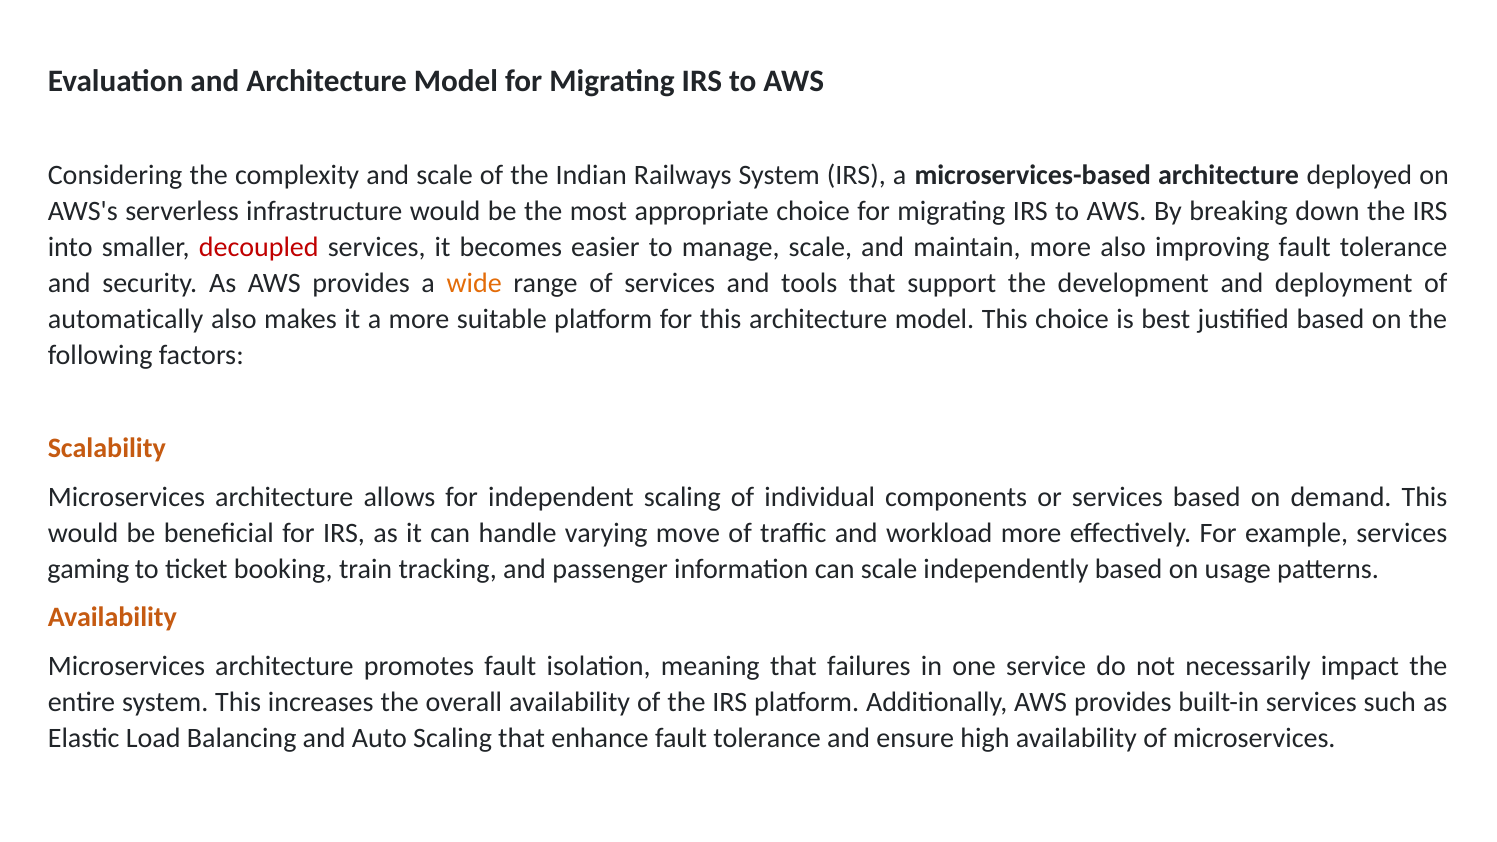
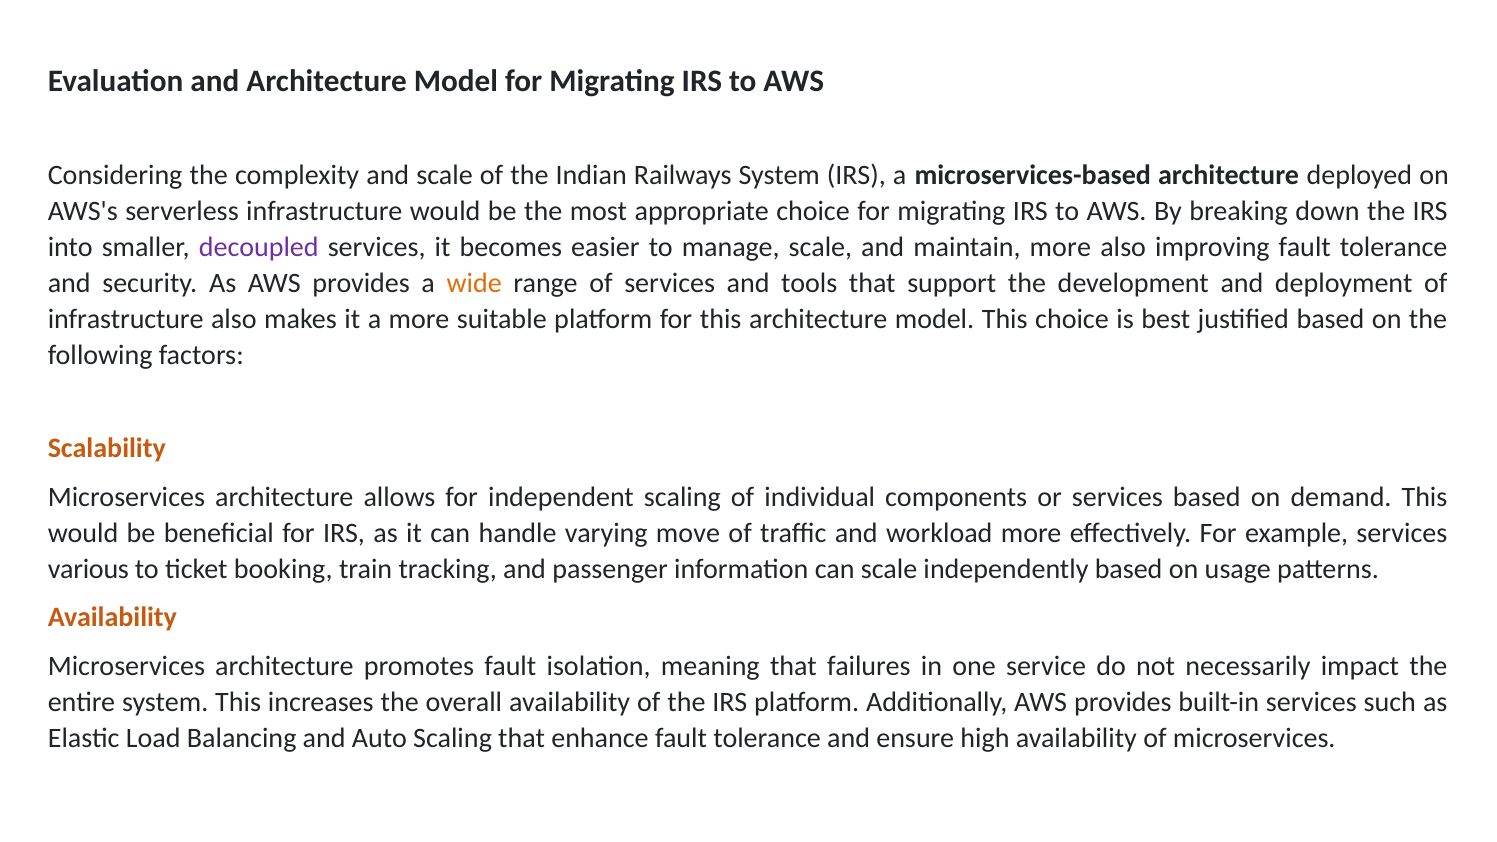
decoupled colour: red -> purple
automatically at (126, 320): automatically -> infrastructure
gaming: gaming -> various
